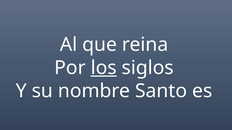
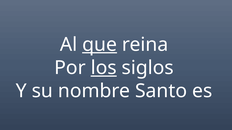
que underline: none -> present
